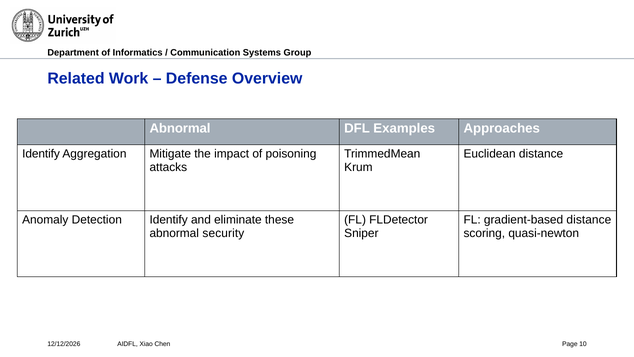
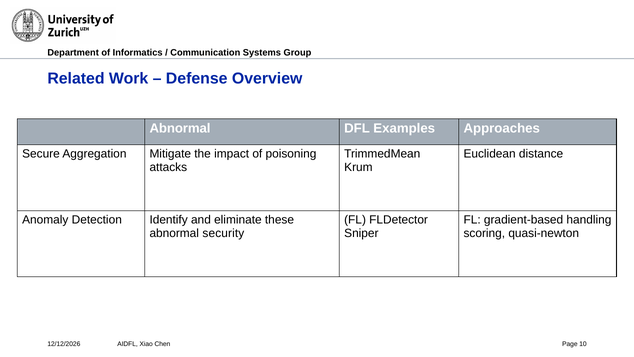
Identify at (41, 154): Identify -> Secure
gradient-based distance: distance -> handling
